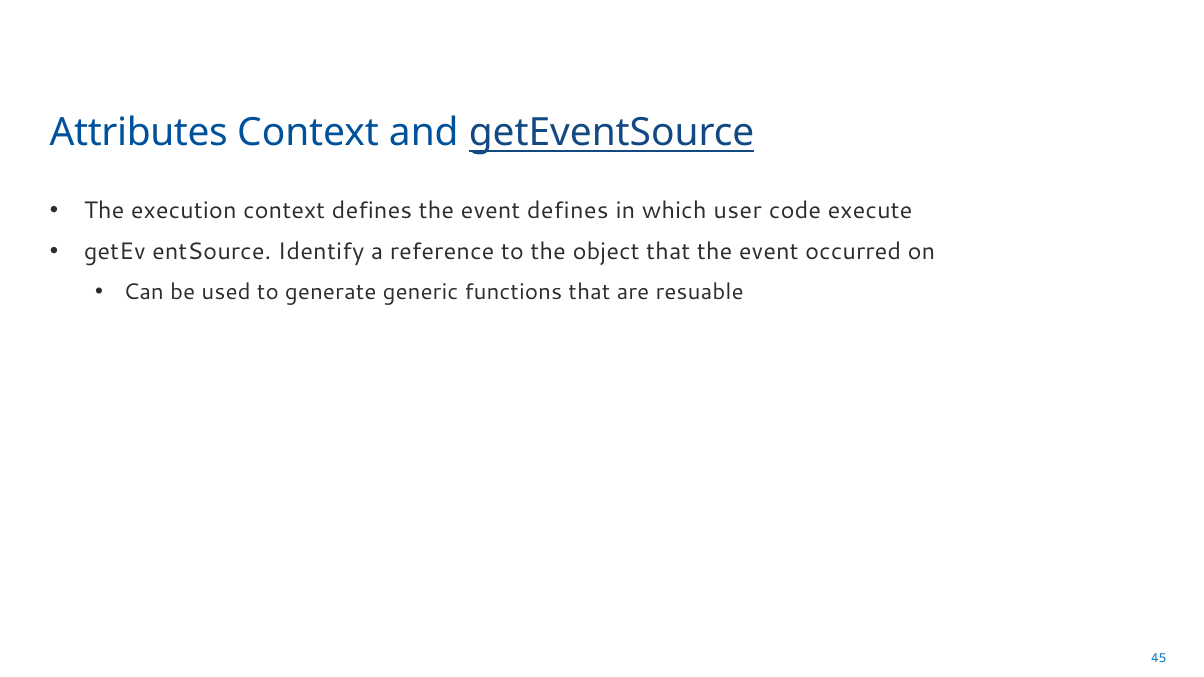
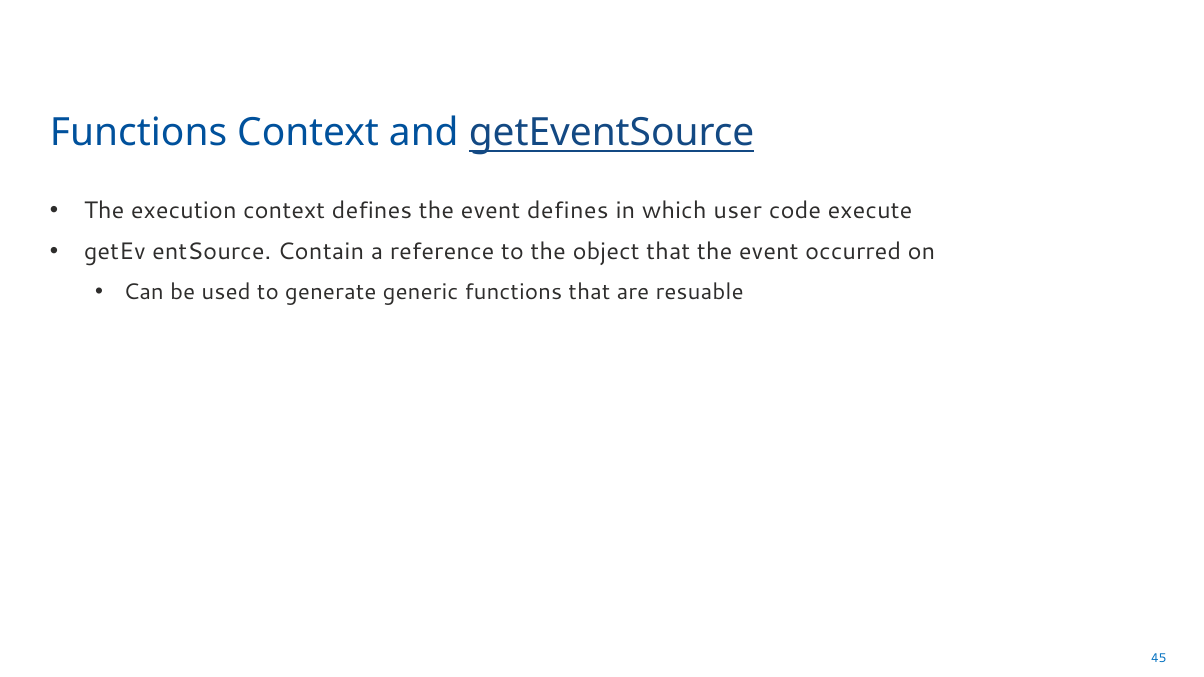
Attributes at (139, 133): Attributes -> Functions
Identify: Identify -> Contain
